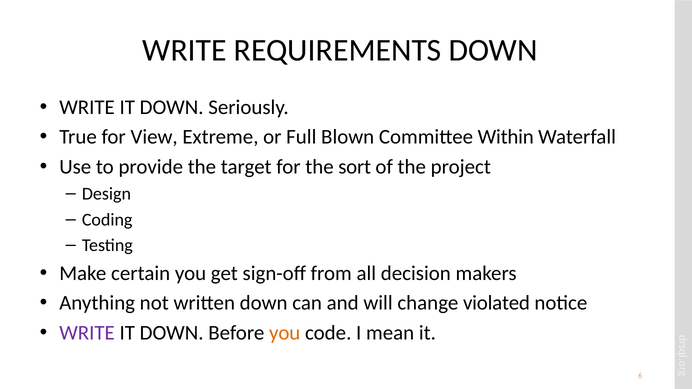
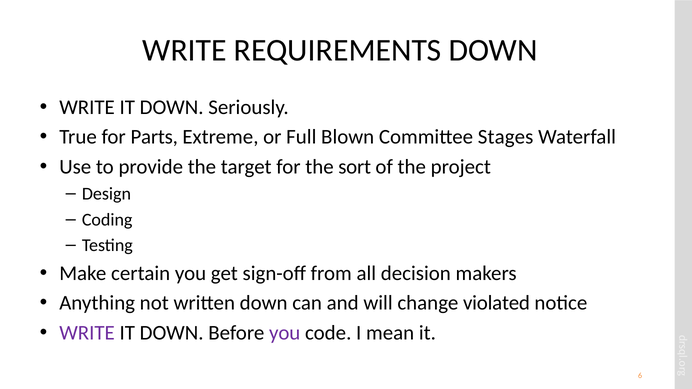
View: View -> Parts
Within: Within -> Stages
you at (285, 333) colour: orange -> purple
